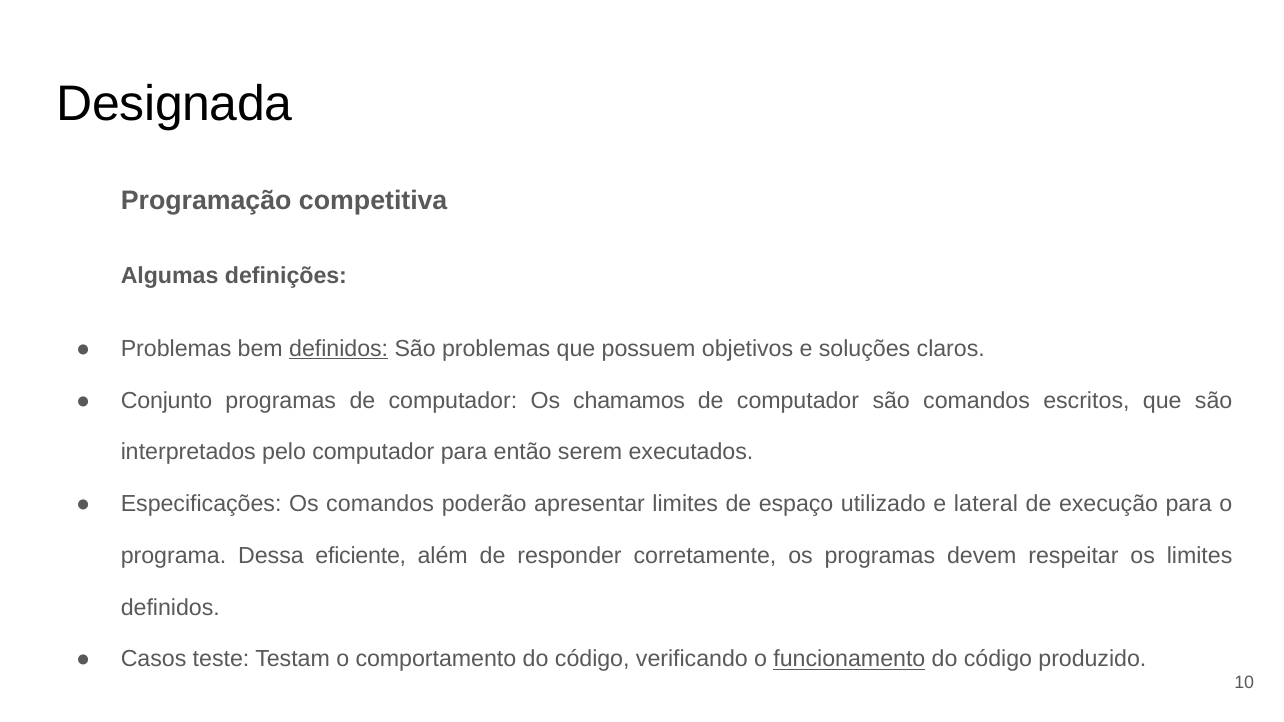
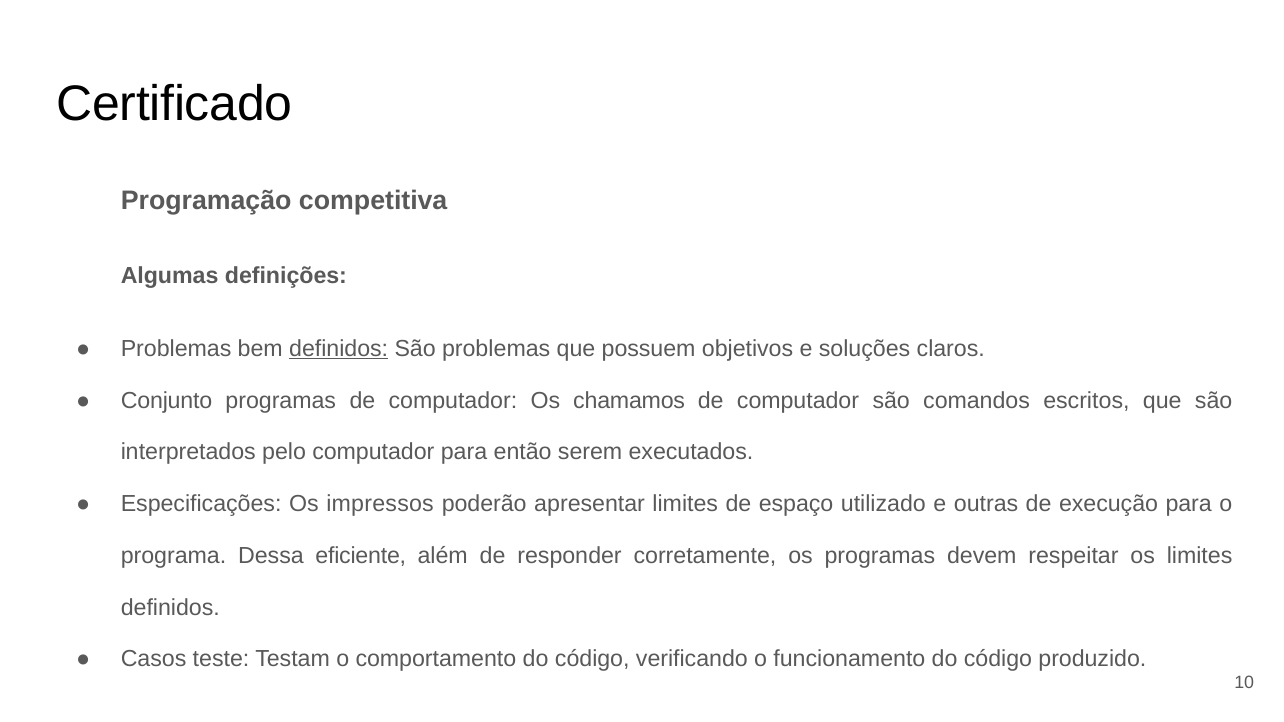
Designada: Designada -> Certificado
Os comandos: comandos -> impressos
lateral: lateral -> outras
funcionamento underline: present -> none
